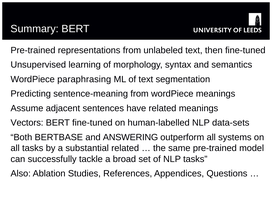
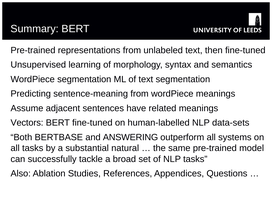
WordPiece paraphrasing: paraphrasing -> segmentation
substantial related: related -> natural
